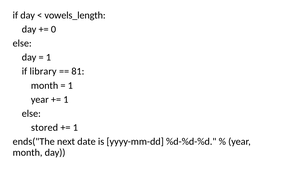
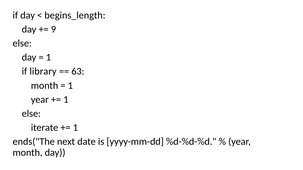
vowels_length: vowels_length -> begins_length
0: 0 -> 9
81: 81 -> 63
stored: stored -> iterate
